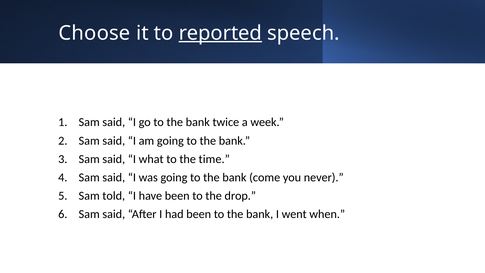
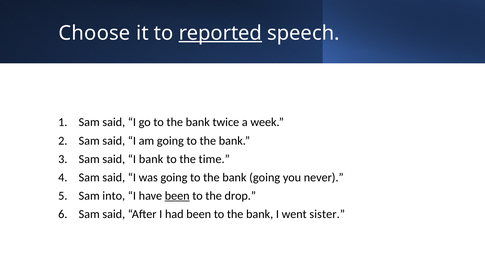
I what: what -> bank
bank come: come -> going
told: told -> into
been at (177, 196) underline: none -> present
when: when -> sister
